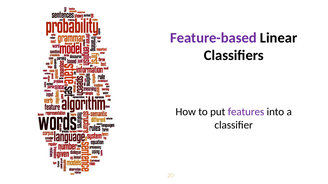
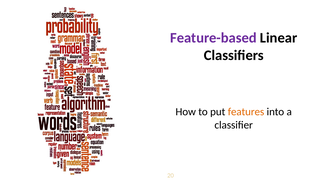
features colour: purple -> orange
